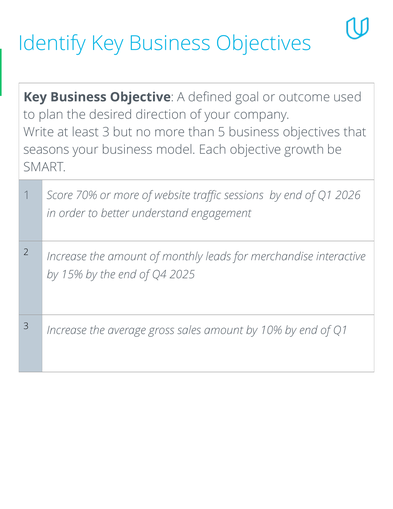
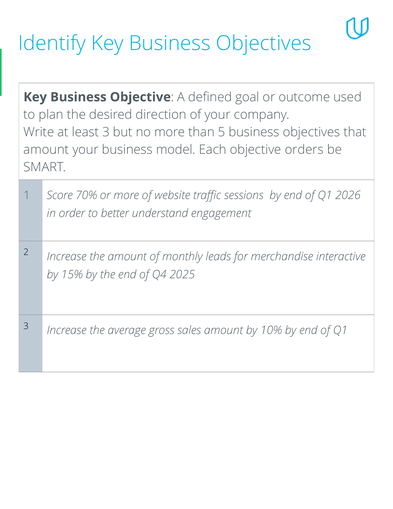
seasons at (46, 150): seasons -> amount
growth: growth -> orders
